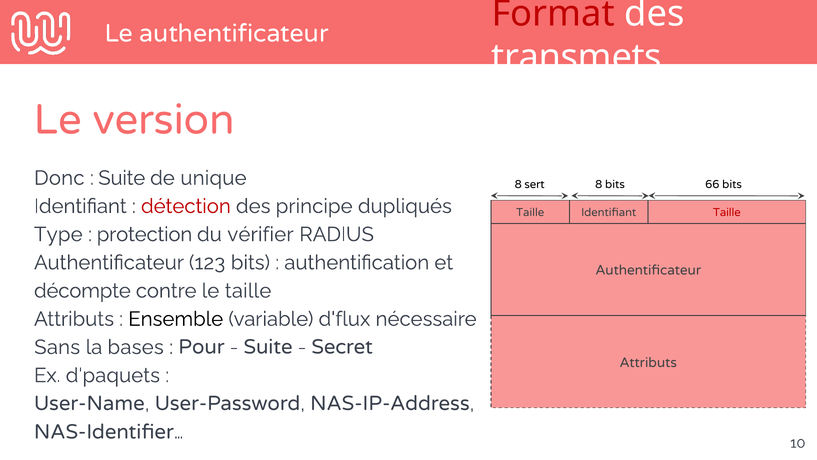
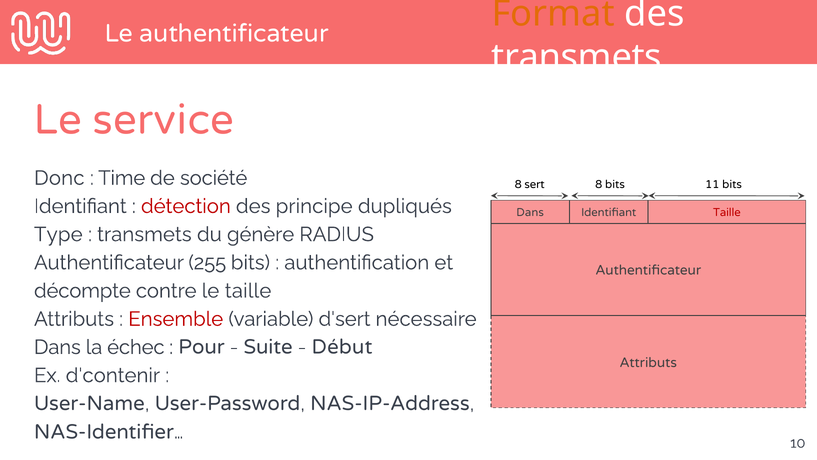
Format colour: red -> orange
version: version -> service
Suite at (122, 178): Suite -> Time
unique: unique -> société
66: 66 -> 11
Taille at (530, 212): Taille -> Dans
protection at (144, 234): protection -> transmets
vérifier: vérifier -> génère
123: 123 -> 255
Ensemble colour: black -> red
d'flux: d'flux -> d'sert
Sans at (57, 347): Sans -> Dans
bases: bases -> échec
Secret: Secret -> Début
d'paquets: d'paquets -> d'contenir
